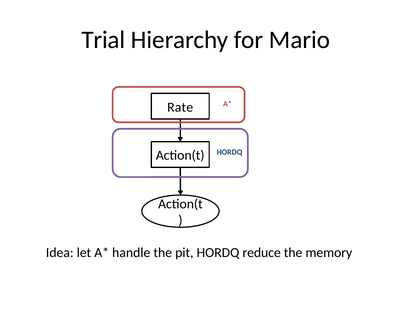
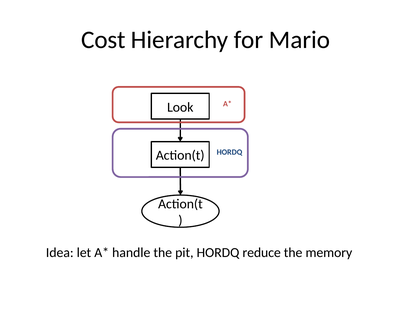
Trial: Trial -> Cost
Rate: Rate -> Look
